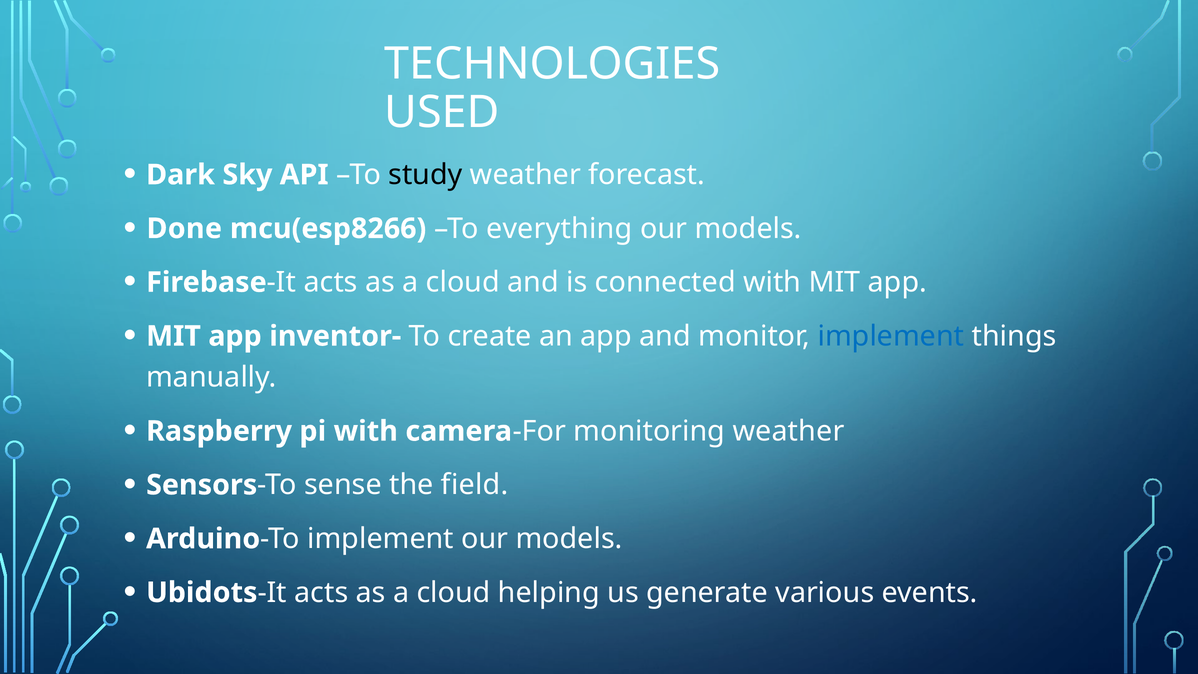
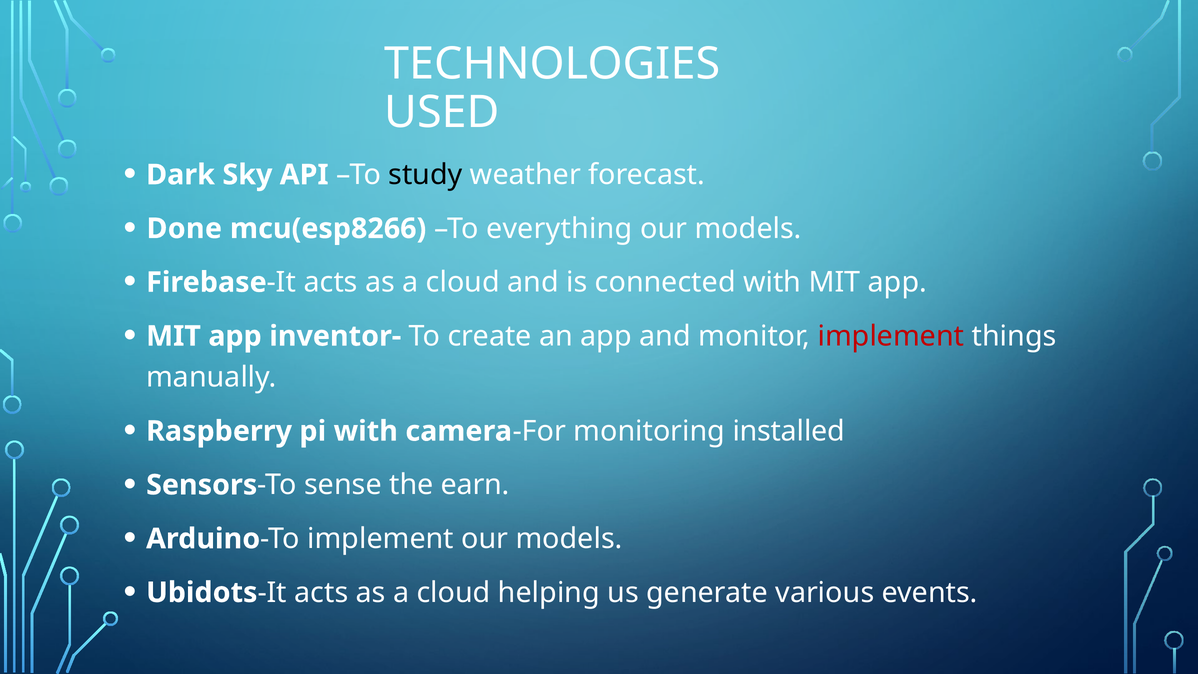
implement at (891, 336) colour: blue -> red
monitoring weather: weather -> installed
field: field -> earn
